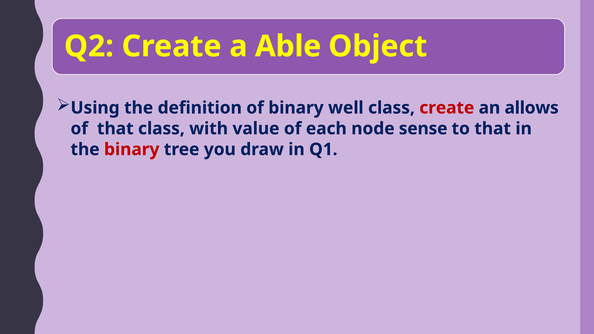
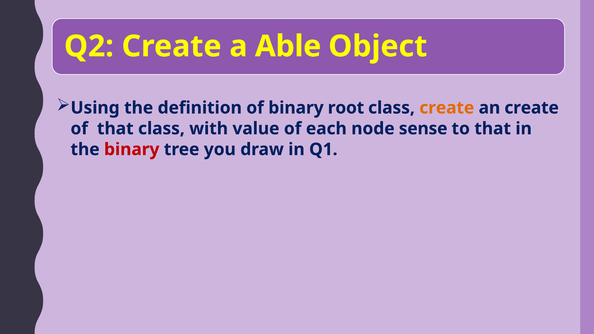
well: well -> root
create at (447, 108) colour: red -> orange
an allows: allows -> create
